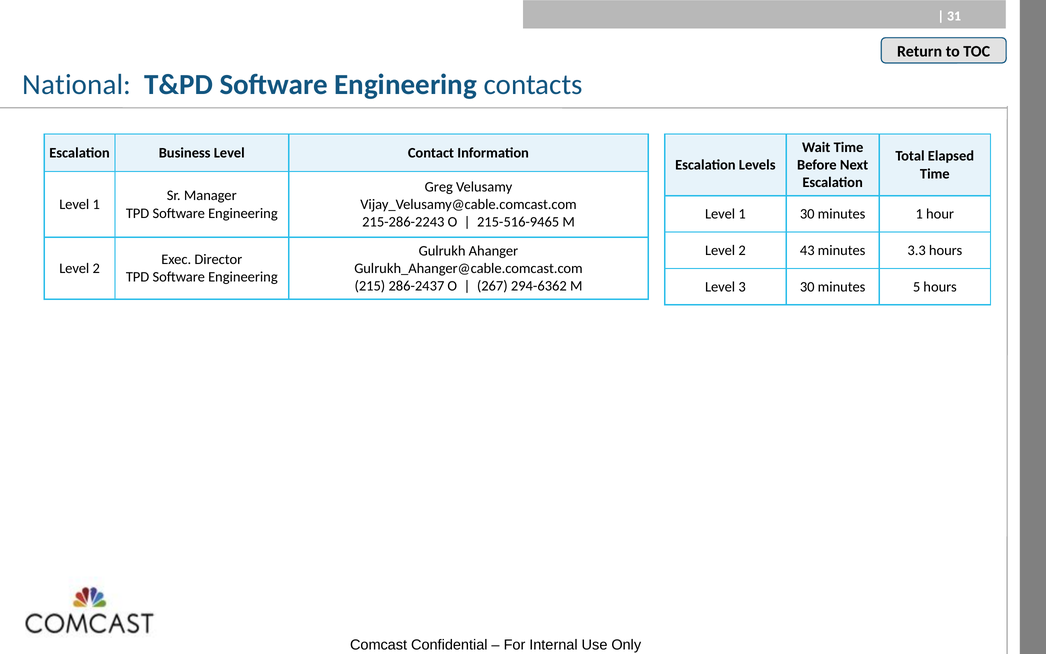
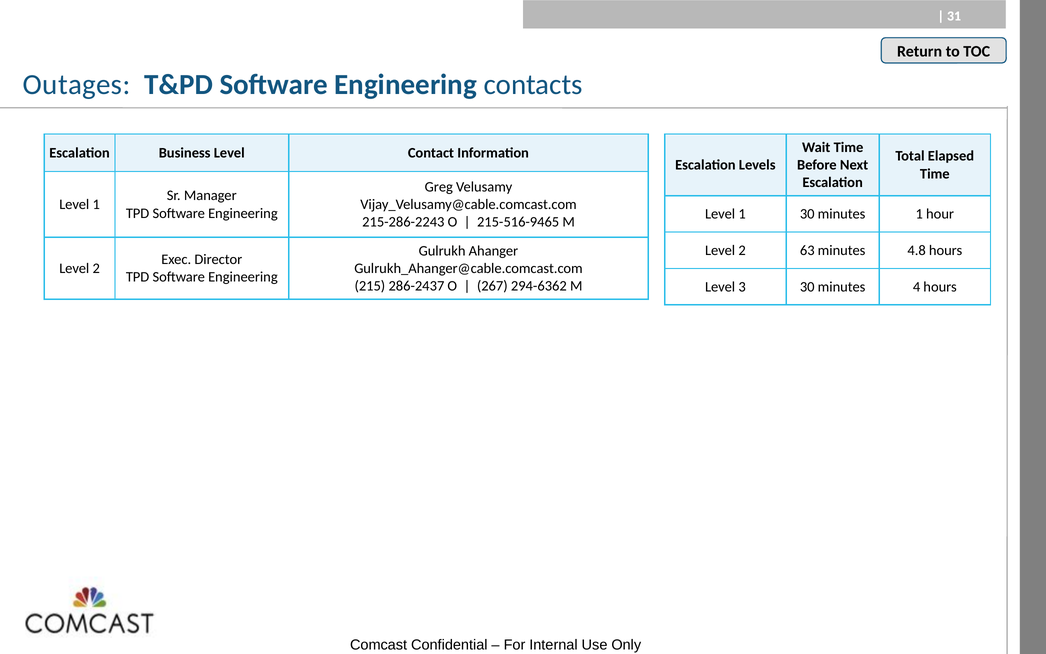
National: National -> Outages
43: 43 -> 63
3.3: 3.3 -> 4.8
5: 5 -> 4
